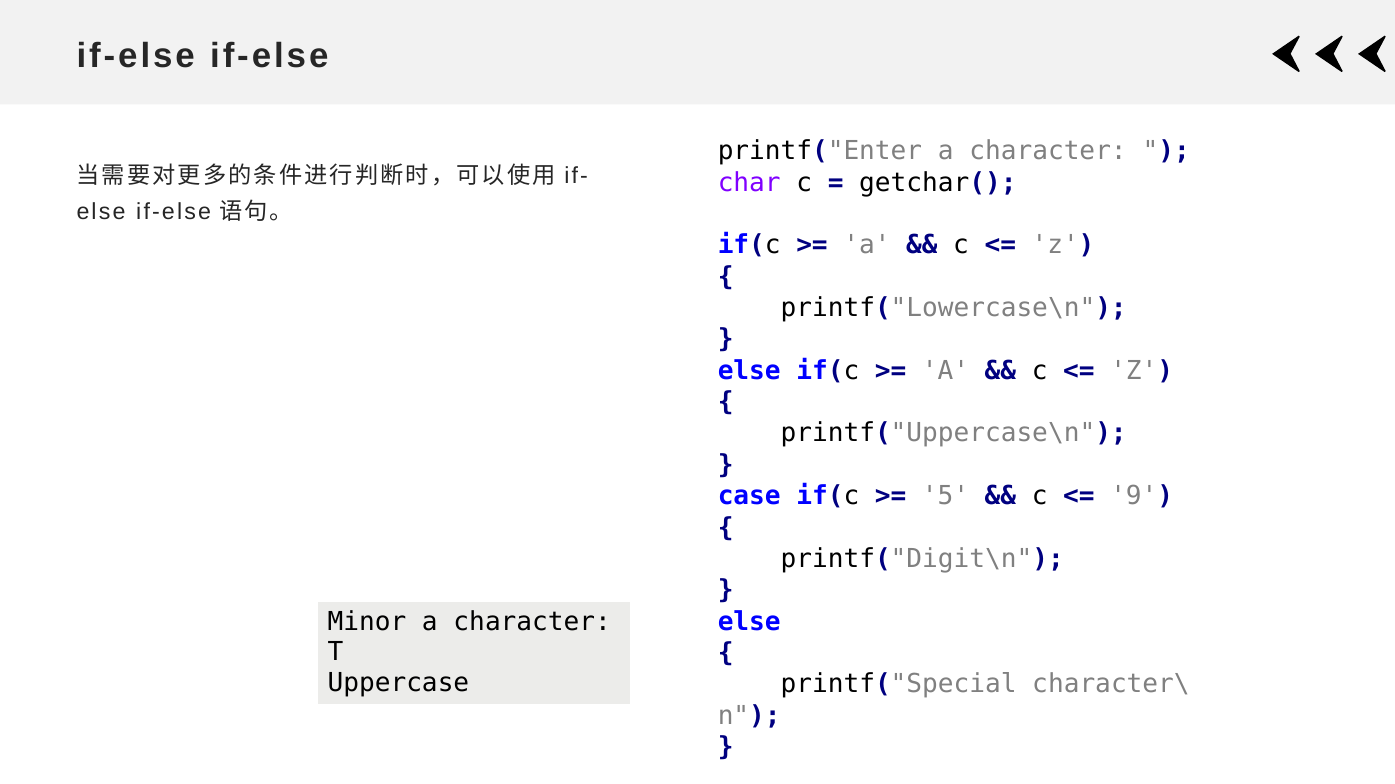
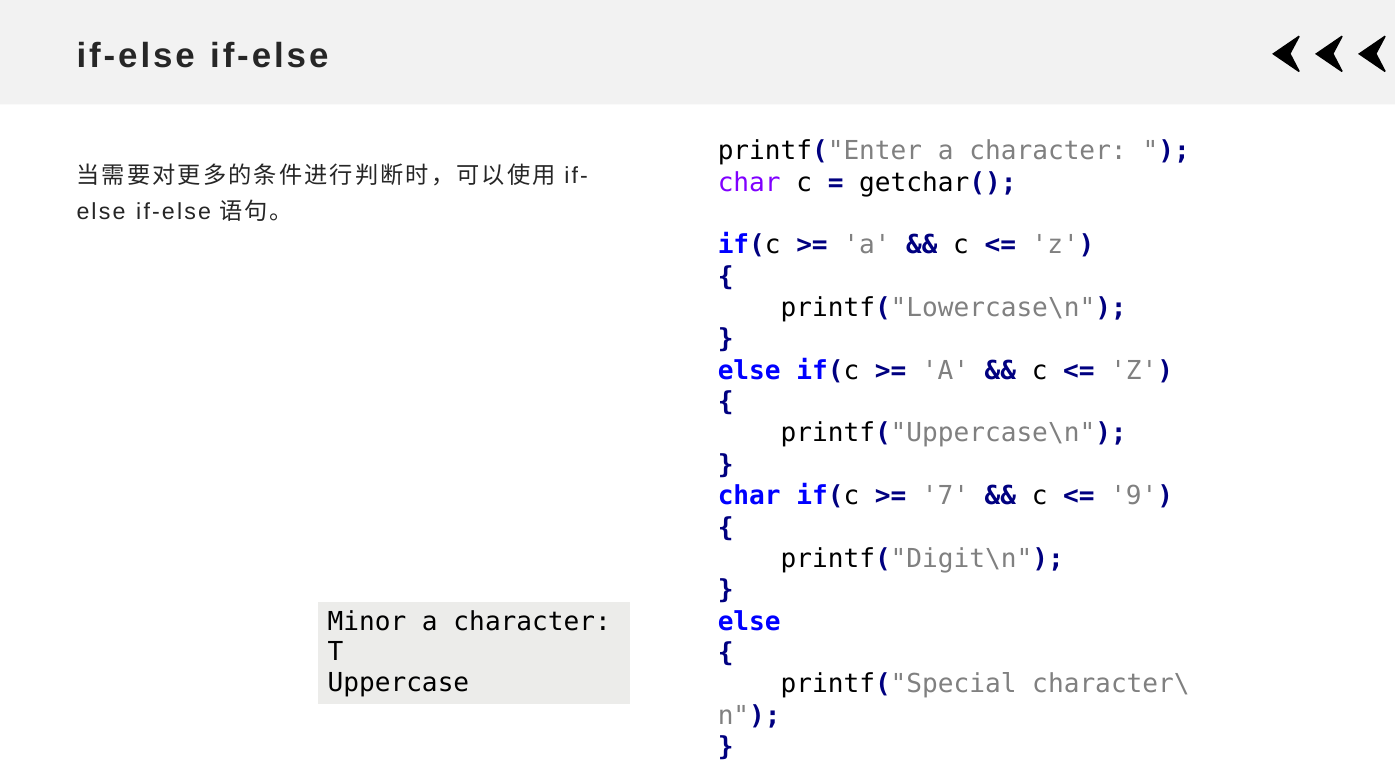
case at (749, 496): case -> char
5: 5 -> 7
